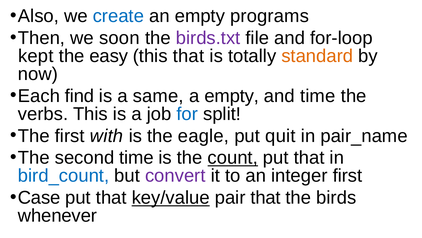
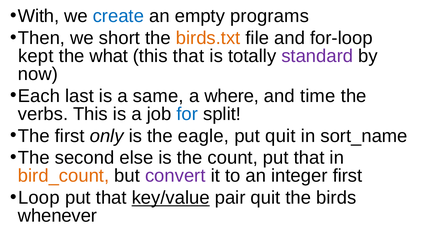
Also: Also -> With
soon: soon -> short
birds.txt colour: purple -> orange
easy: easy -> what
standard colour: orange -> purple
find: find -> last
a empty: empty -> where
with: with -> only
pair_name: pair_name -> sort_name
second time: time -> else
count underline: present -> none
bird_count colour: blue -> orange
Case: Case -> Loop
pair that: that -> quit
